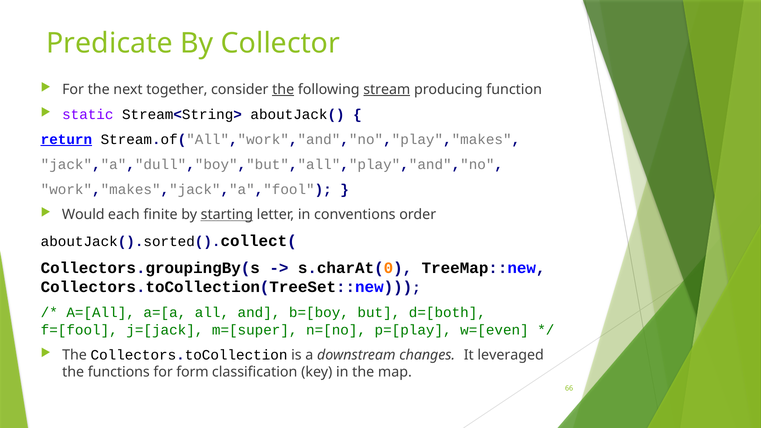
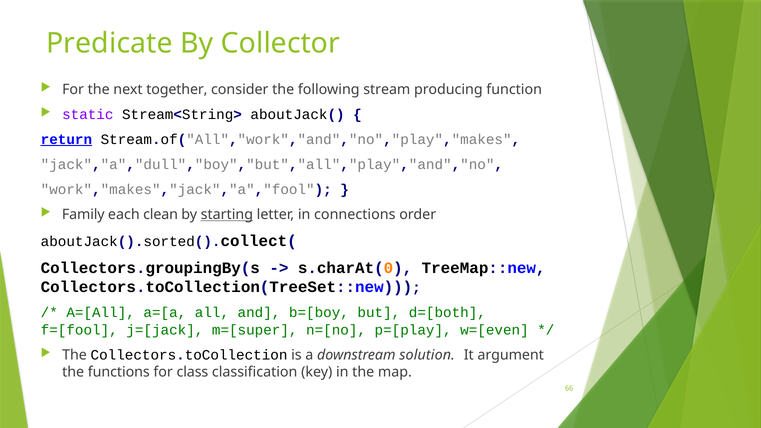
the at (283, 89) underline: present -> none
stream underline: present -> none
Would: Would -> Family
finite: finite -> clean
conventions: conventions -> connections
changes: changes -> solution
leveraged: leveraged -> argument
form: form -> class
